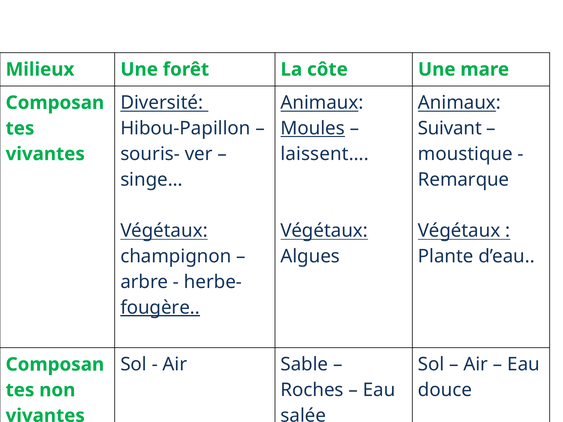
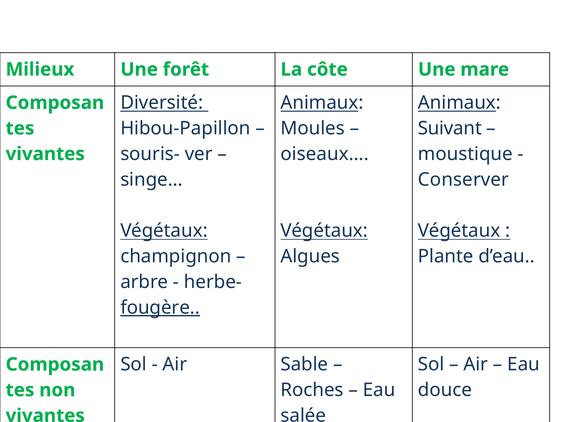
Moules underline: present -> none
laissent…: laissent… -> oiseaux…
Remarque: Remarque -> Conserver
